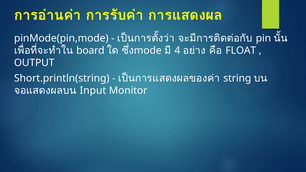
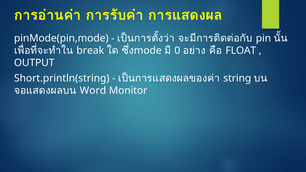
board: board -> break
4: 4 -> 0
Input: Input -> Word
